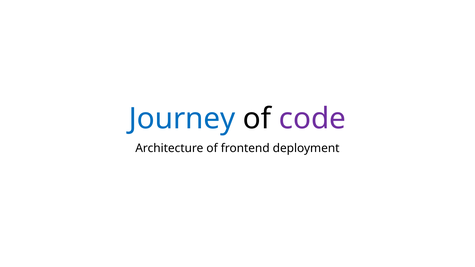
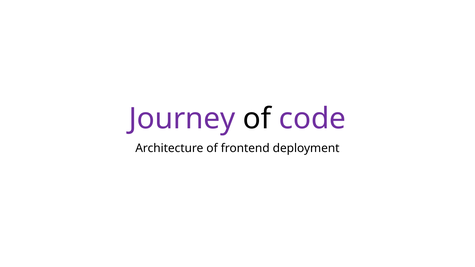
Journey colour: blue -> purple
